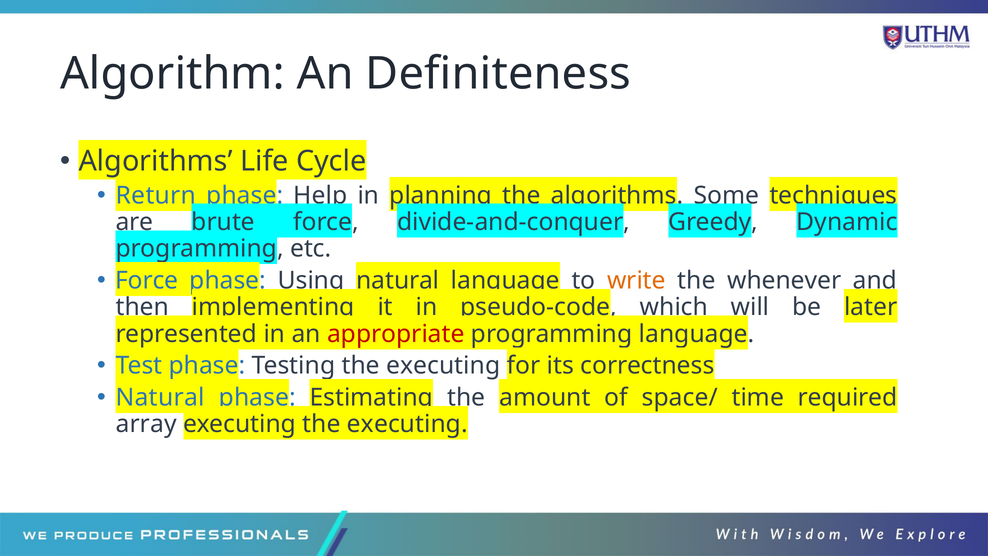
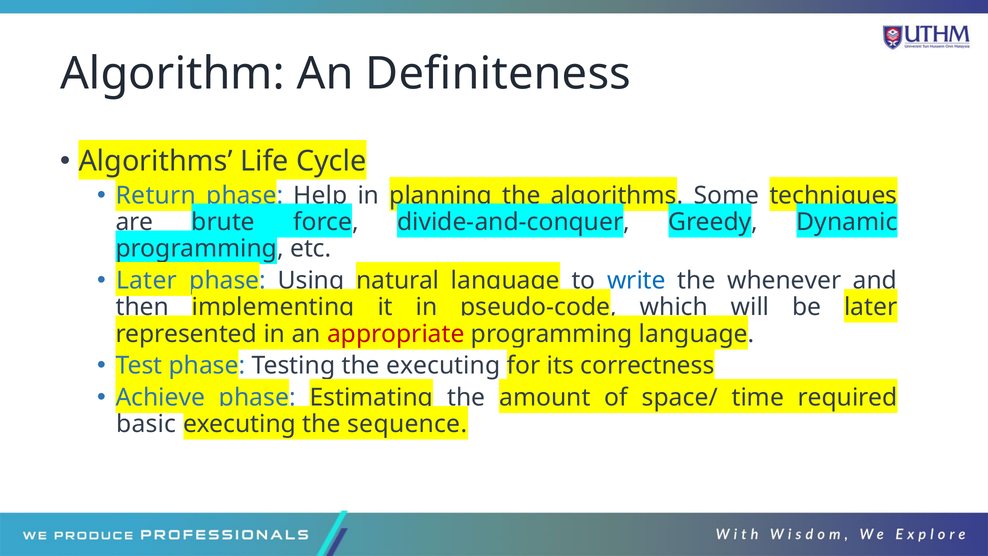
Force at (147, 280): Force -> Later
write colour: orange -> blue
Natural at (160, 397): Natural -> Achieve
array: array -> basic
executing the executing: executing -> sequence
